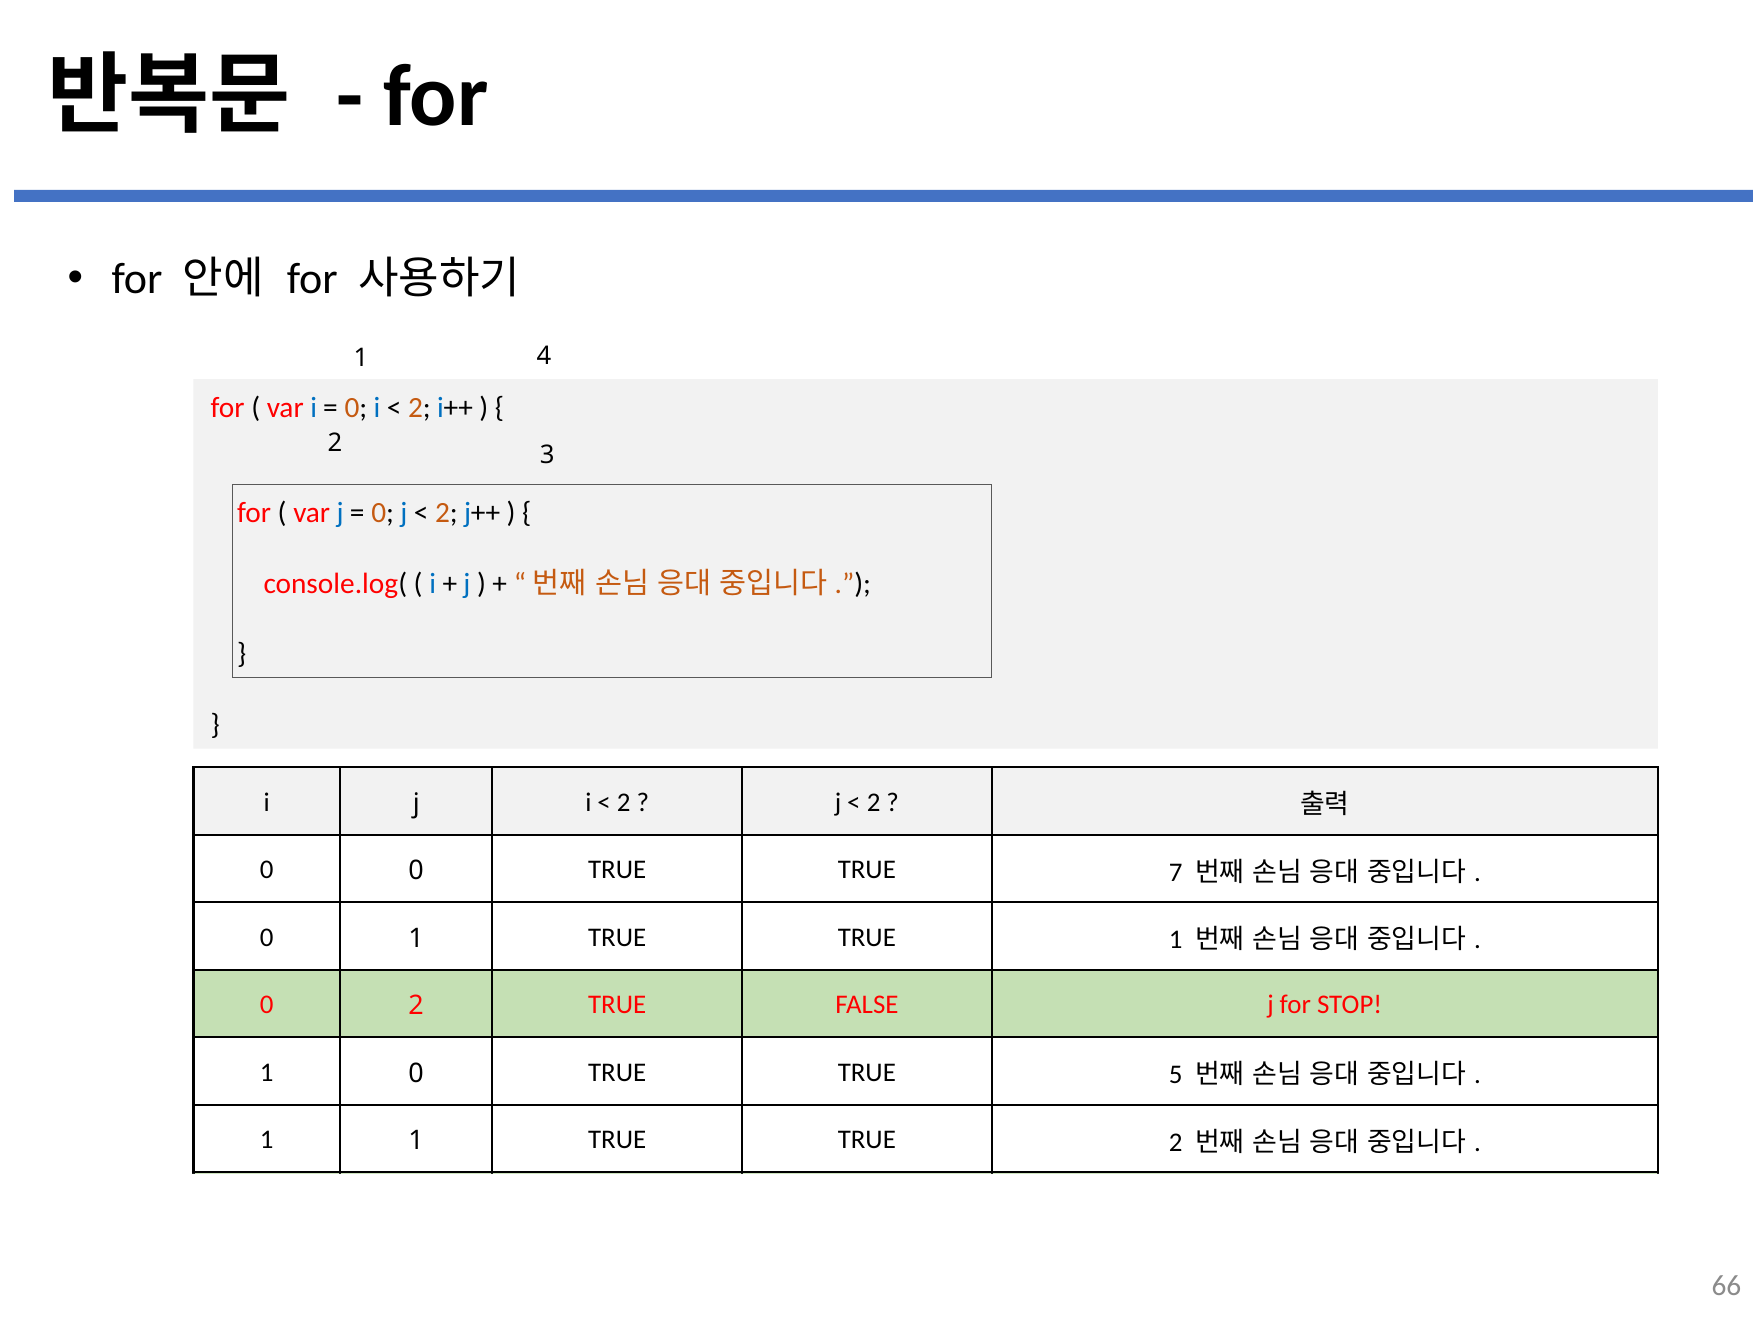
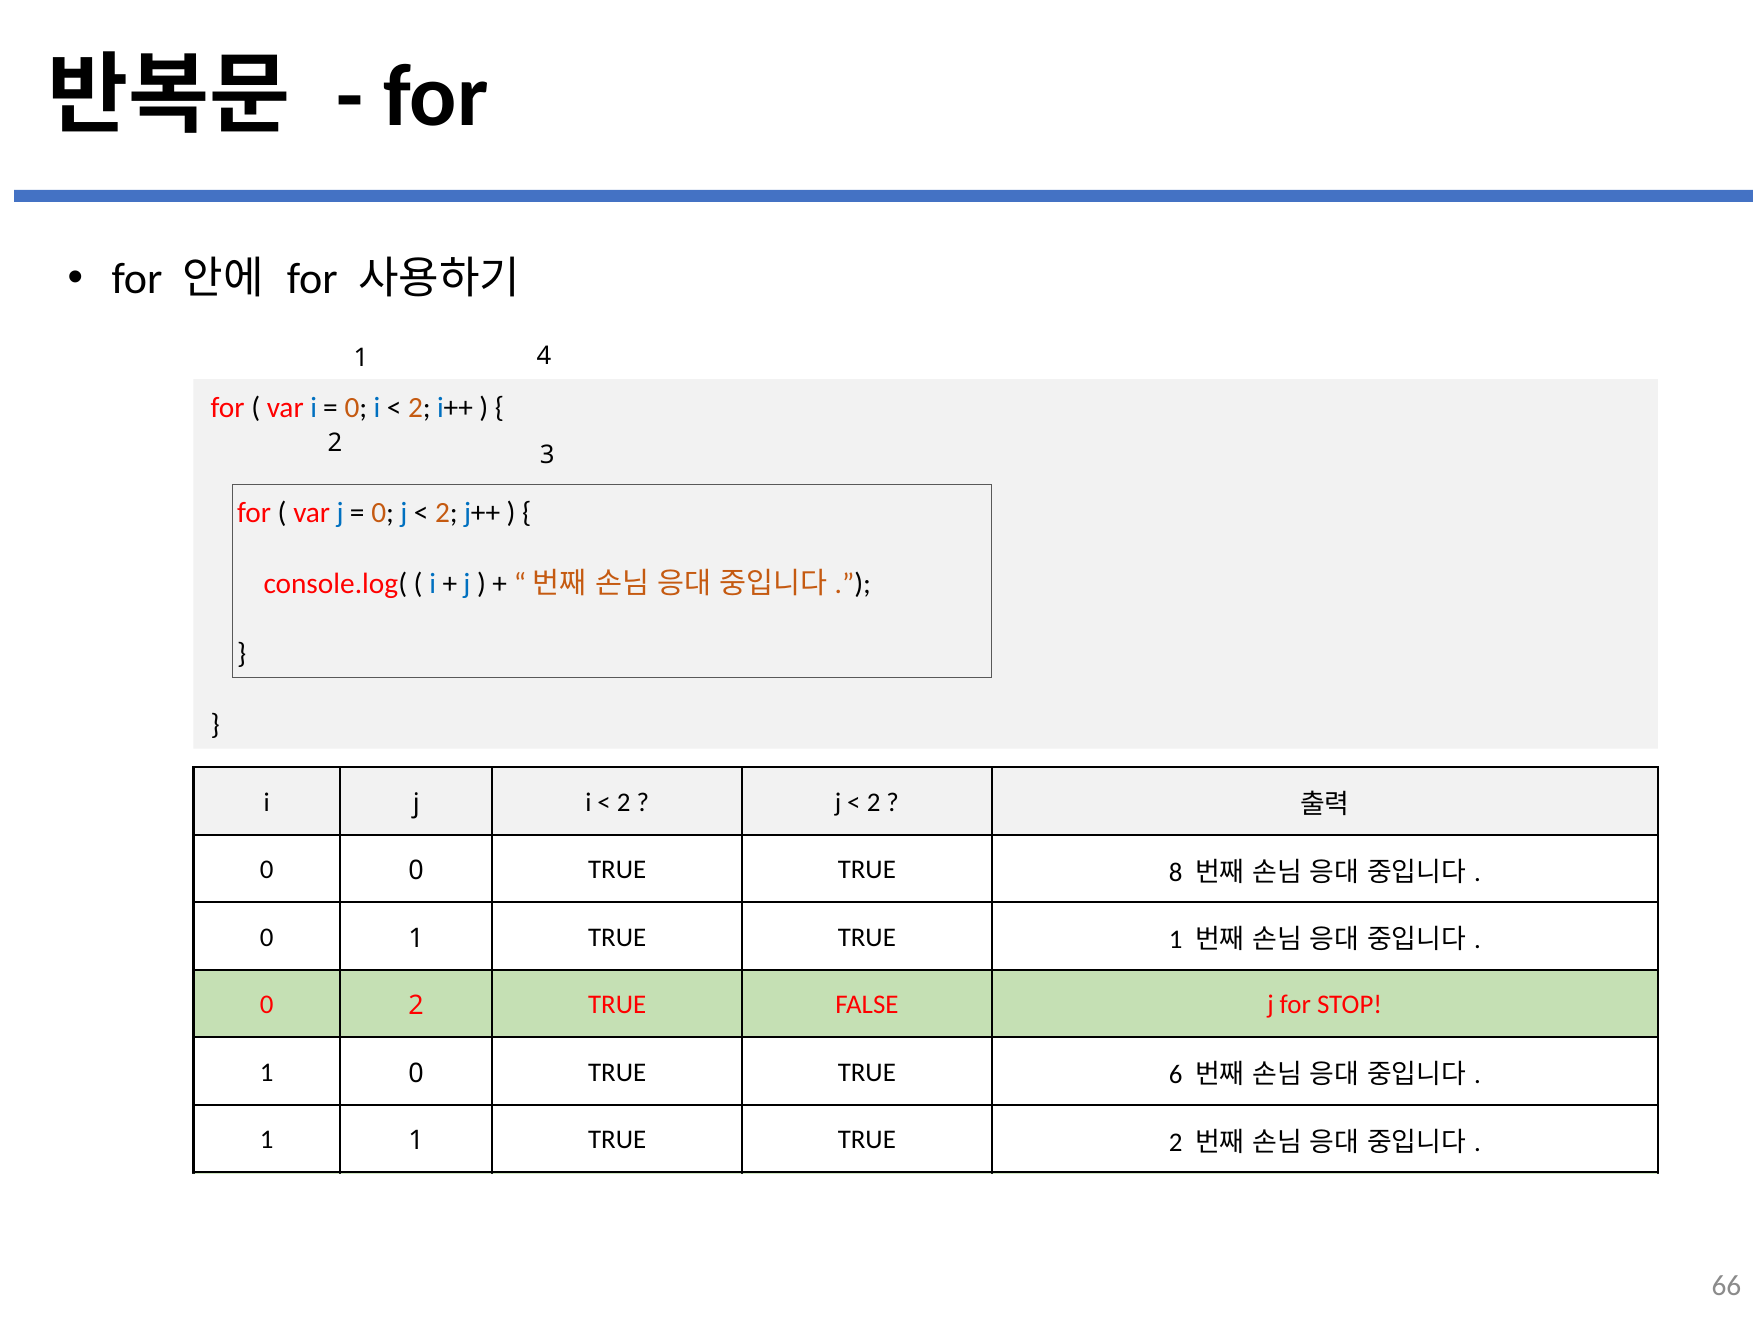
7: 7 -> 8
5: 5 -> 6
